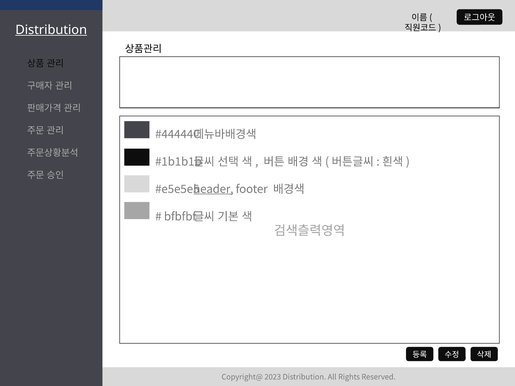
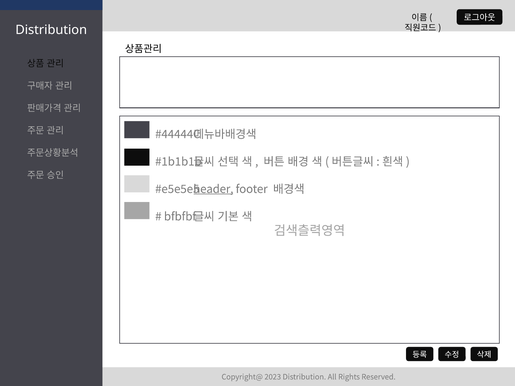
Distribution at (51, 30) underline: present -> none
